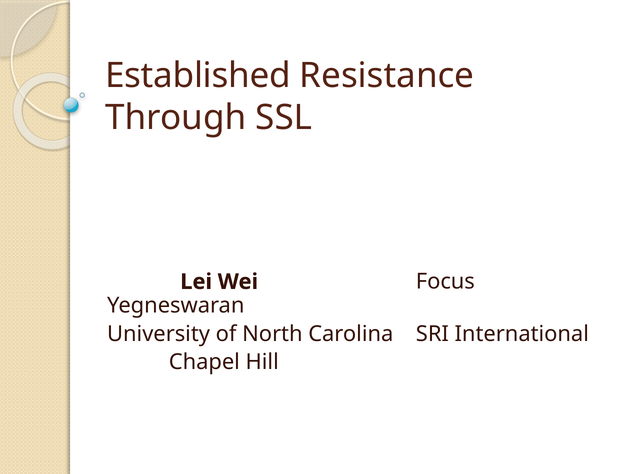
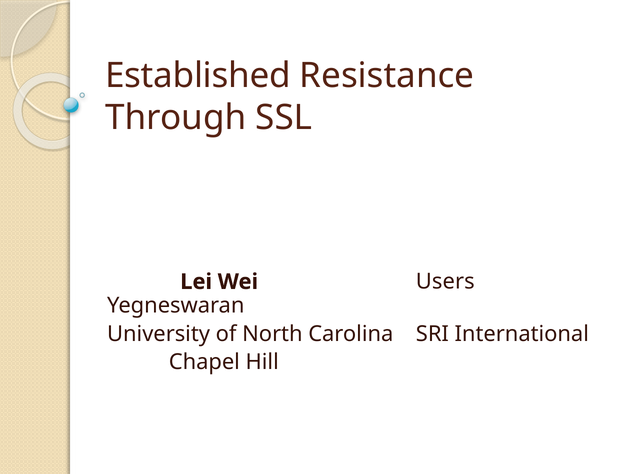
Focus: Focus -> Users
